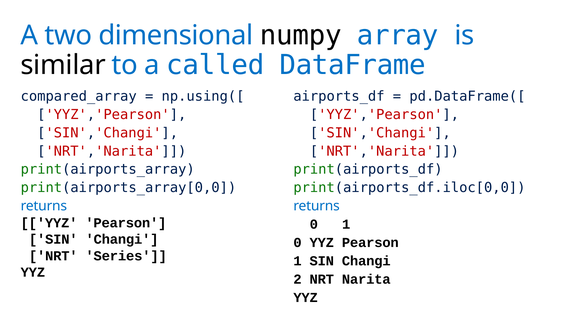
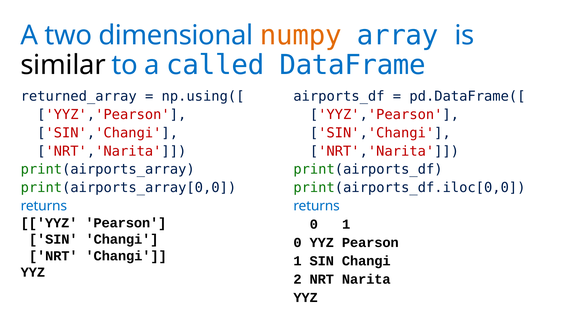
numpy colour: black -> orange
compared_array: compared_array -> returned_array
NRT Series: Series -> Changi
